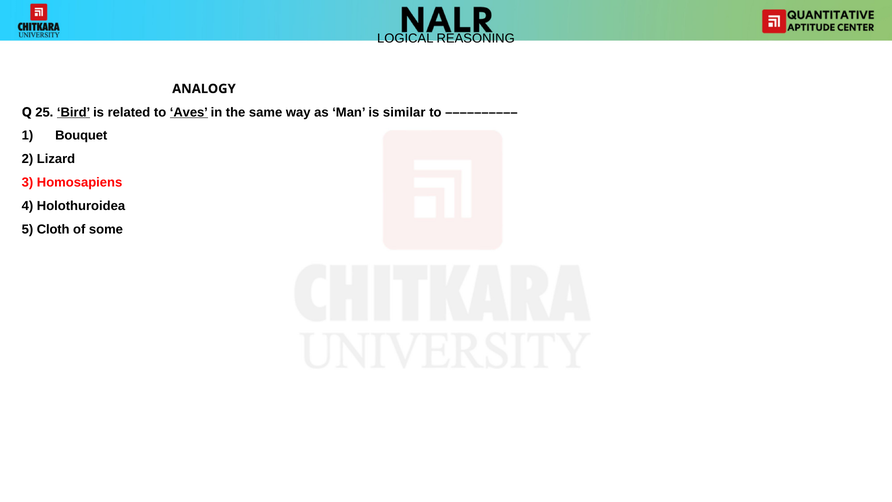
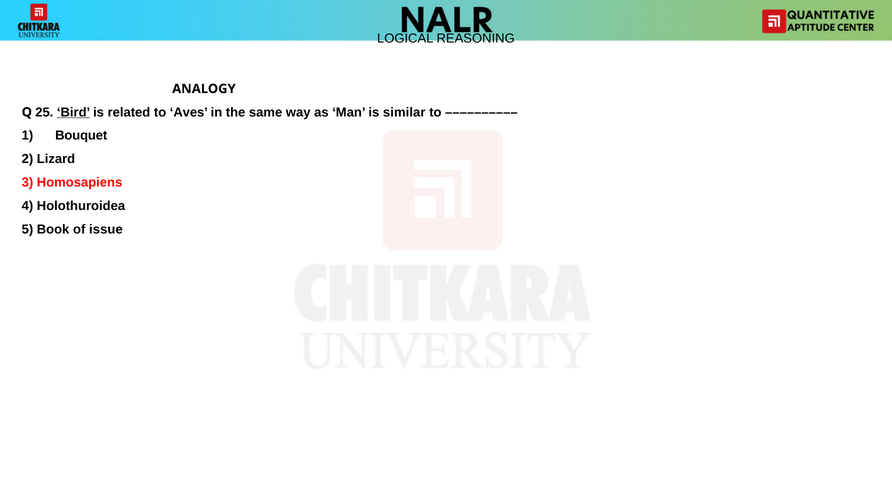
Aves underline: present -> none
Cloth: Cloth -> Book
some: some -> issue
